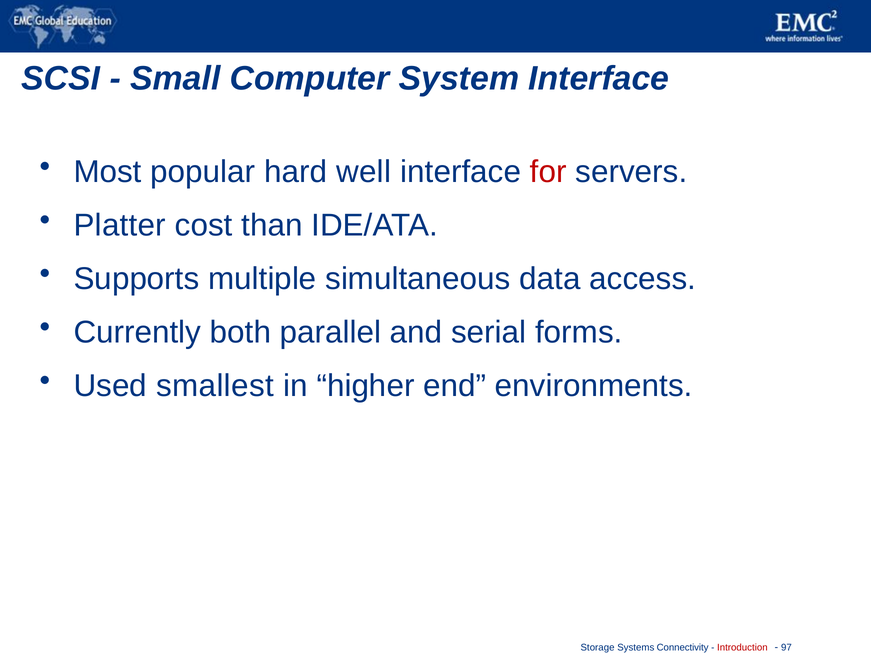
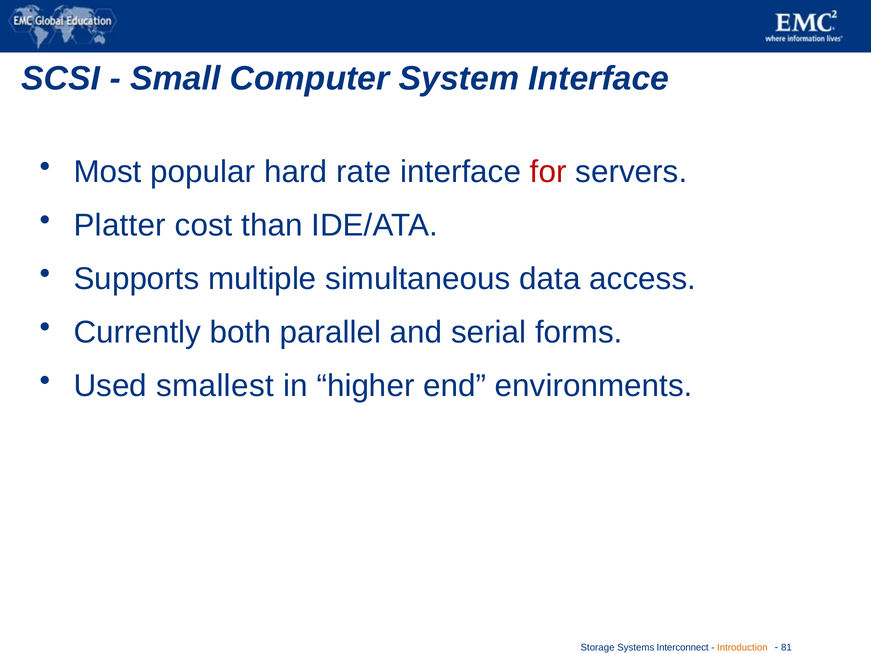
well: well -> rate
Connectivity: Connectivity -> Interconnect
Introduction colour: red -> orange
97: 97 -> 81
